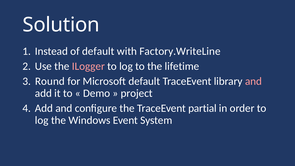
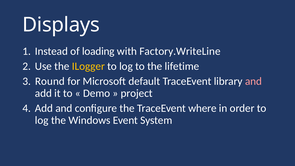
Solution: Solution -> Displays
of default: default -> loading
ILogger colour: pink -> yellow
partial: partial -> where
